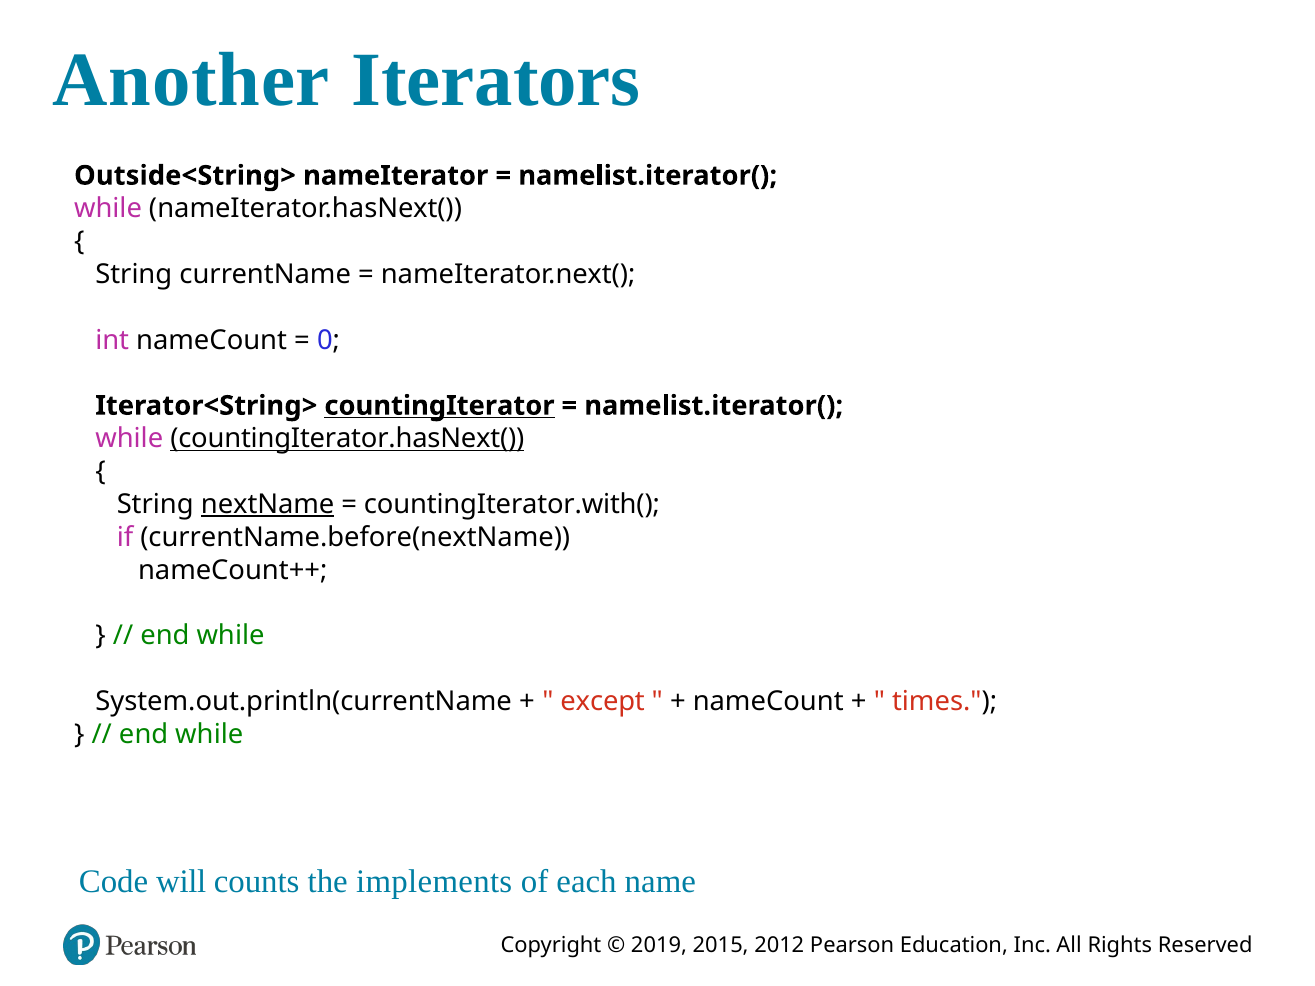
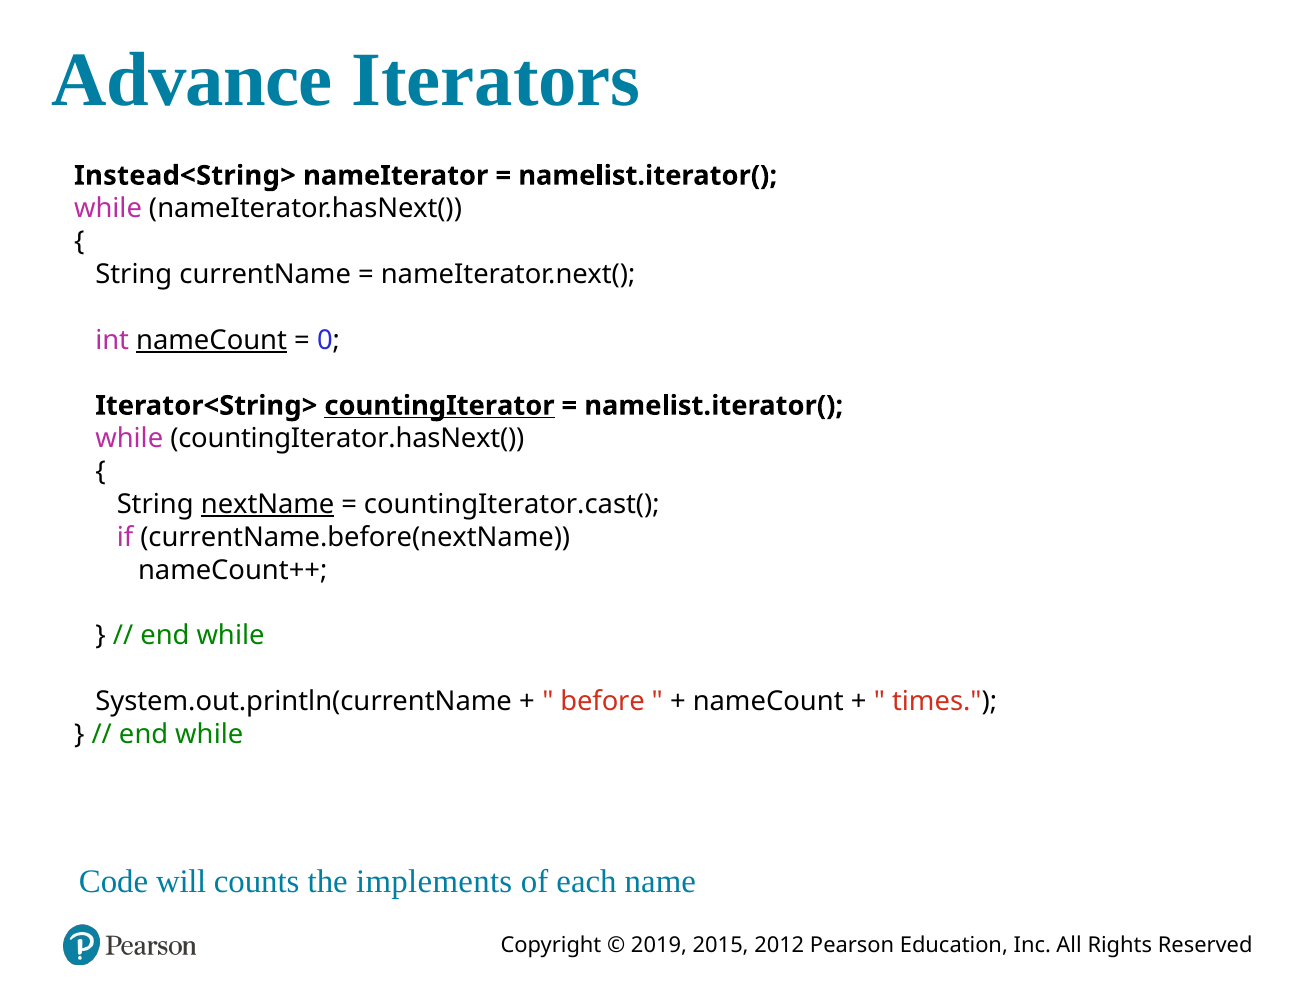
Another: Another -> Advance
Outside<String>: Outside<String> -> Instead<String>
nameCount at (212, 340) underline: none -> present
countingIterator.hasNext( underline: present -> none
countingIterator.with(: countingIterator.with( -> countingIterator.cast(
except: except -> before
